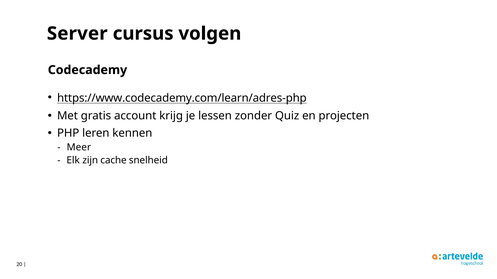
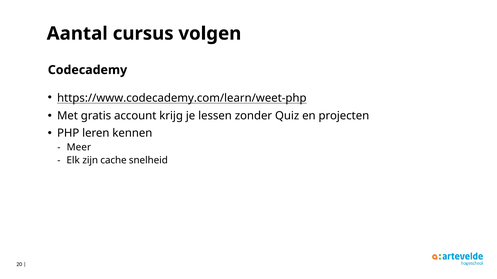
Server: Server -> Aantal
https://www.codecademy.com/learn/adres-php: https://www.codecademy.com/learn/adres-php -> https://www.codecademy.com/learn/weet-php
